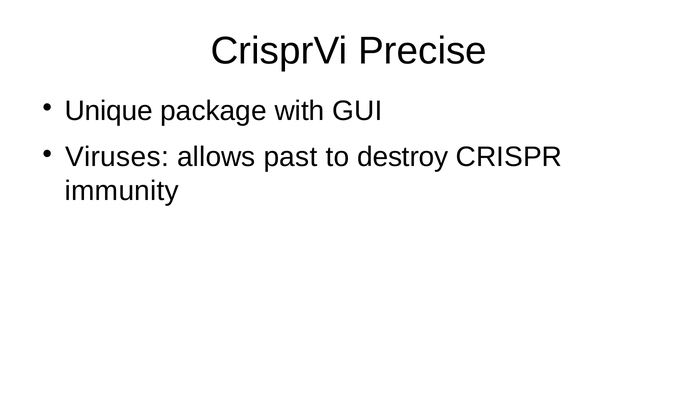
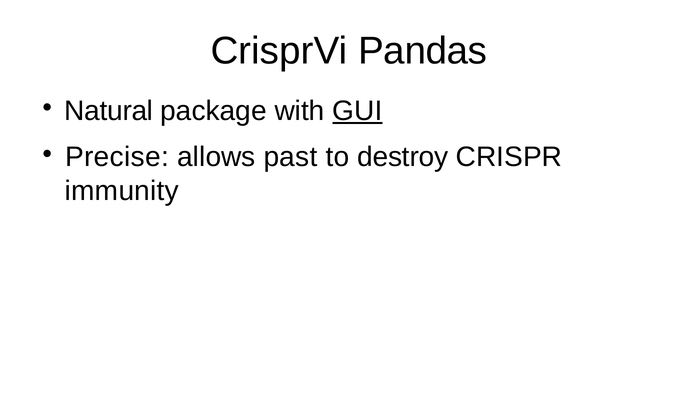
Precise: Precise -> Pandas
Unique: Unique -> Natural
GUI underline: none -> present
Viruses: Viruses -> Precise
